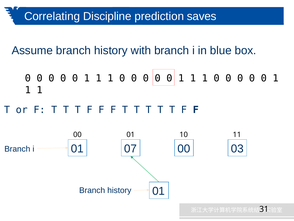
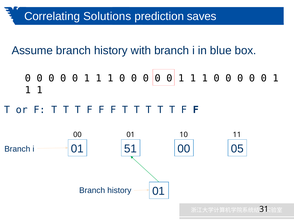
Discipline: Discipline -> Solutions
07: 07 -> 51
03: 03 -> 05
